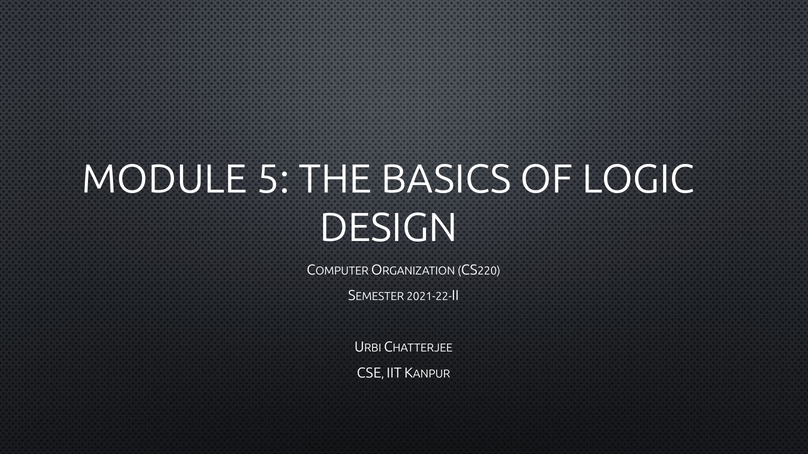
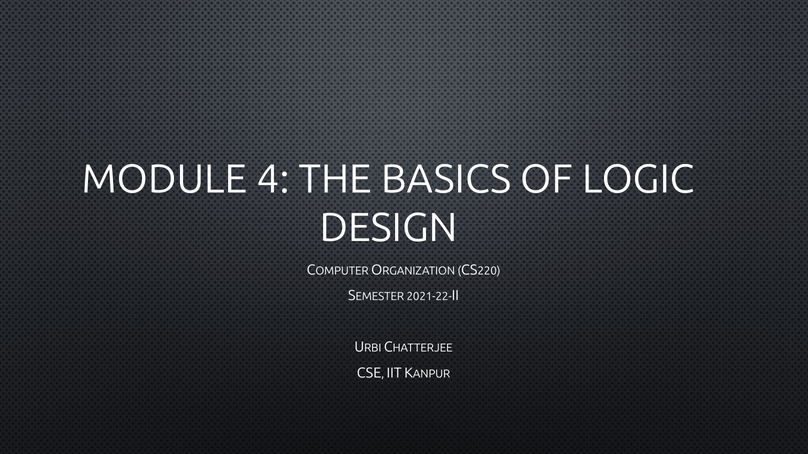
5: 5 -> 4
